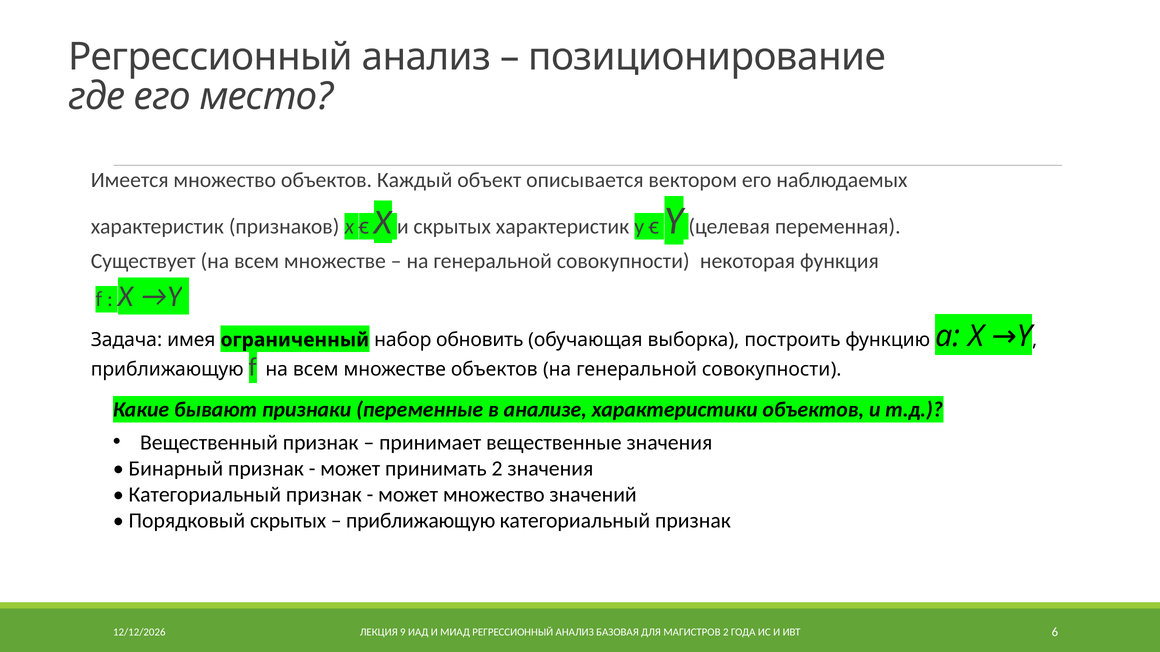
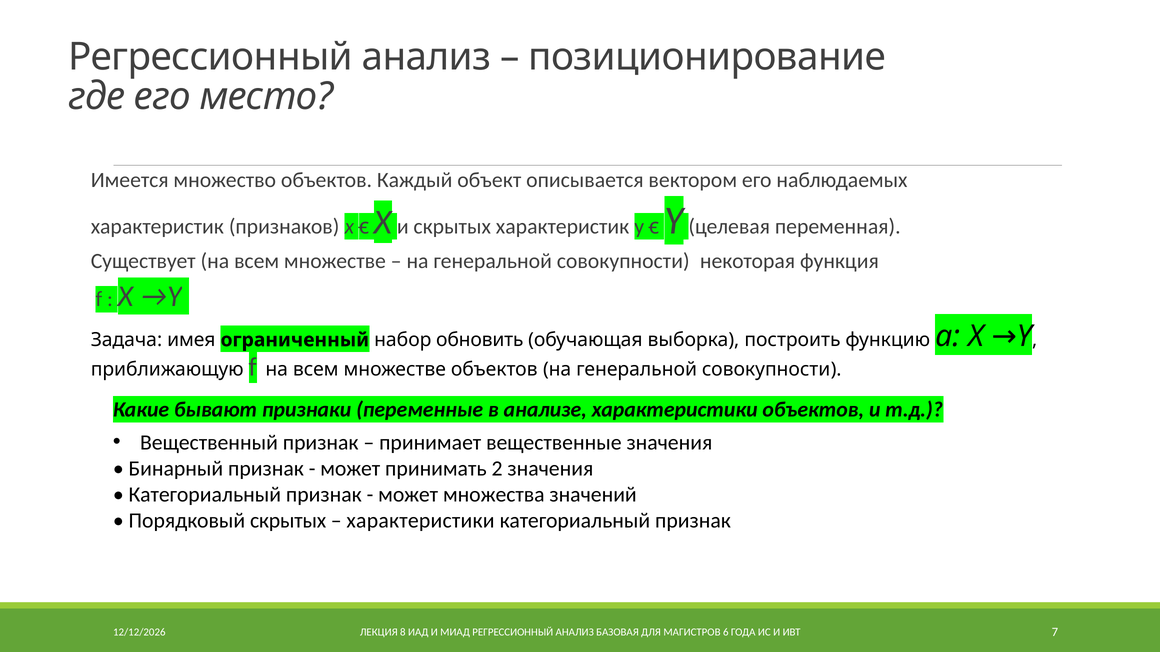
может множество: множество -> множества
приближающую at (421, 521): приближающую -> характеристики
9: 9 -> 8
МАГИСТРОВ 2: 2 -> 6
6: 6 -> 7
